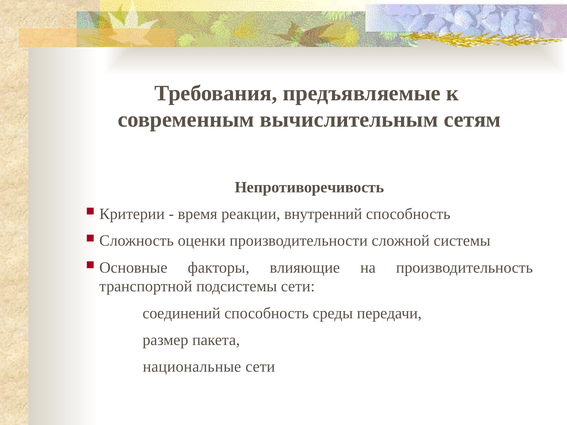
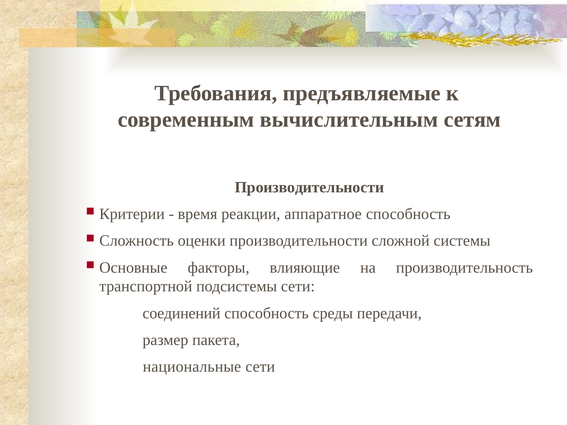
Непротиворечивость at (309, 187): Непротиворечивость -> Производительности
внутренний: внутренний -> аппаратное
